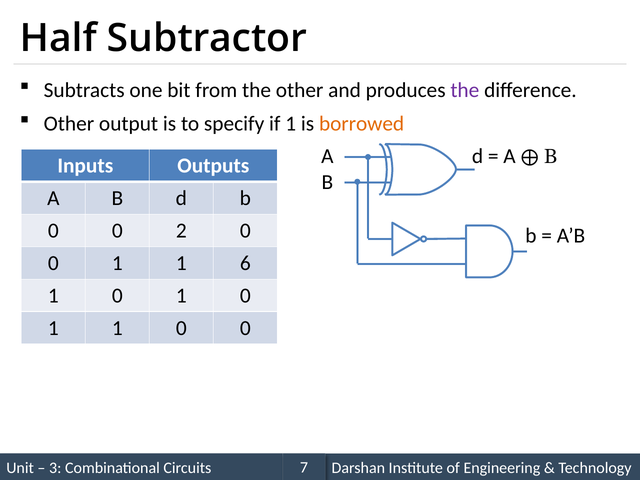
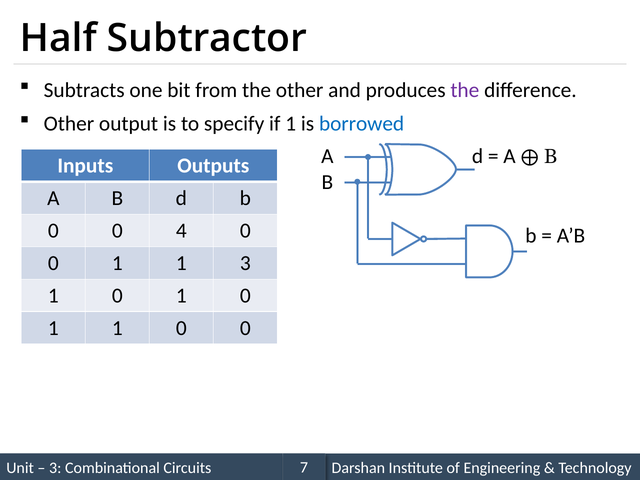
borrowed colour: orange -> blue
2: 2 -> 4
1 6: 6 -> 3
